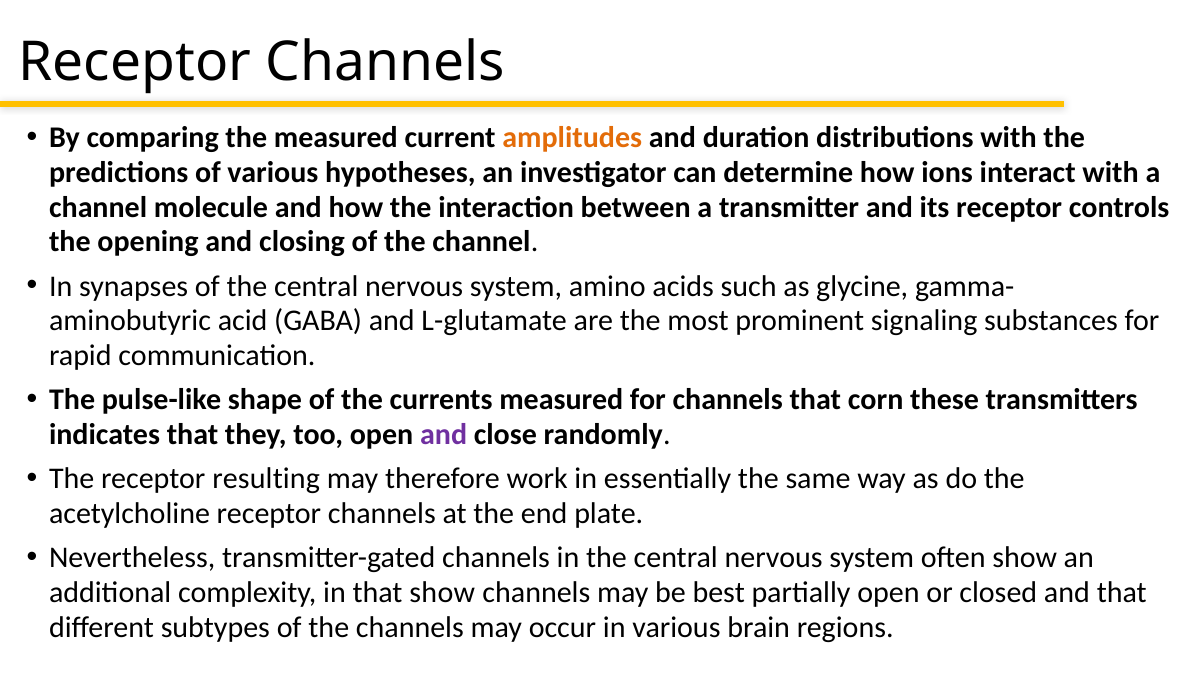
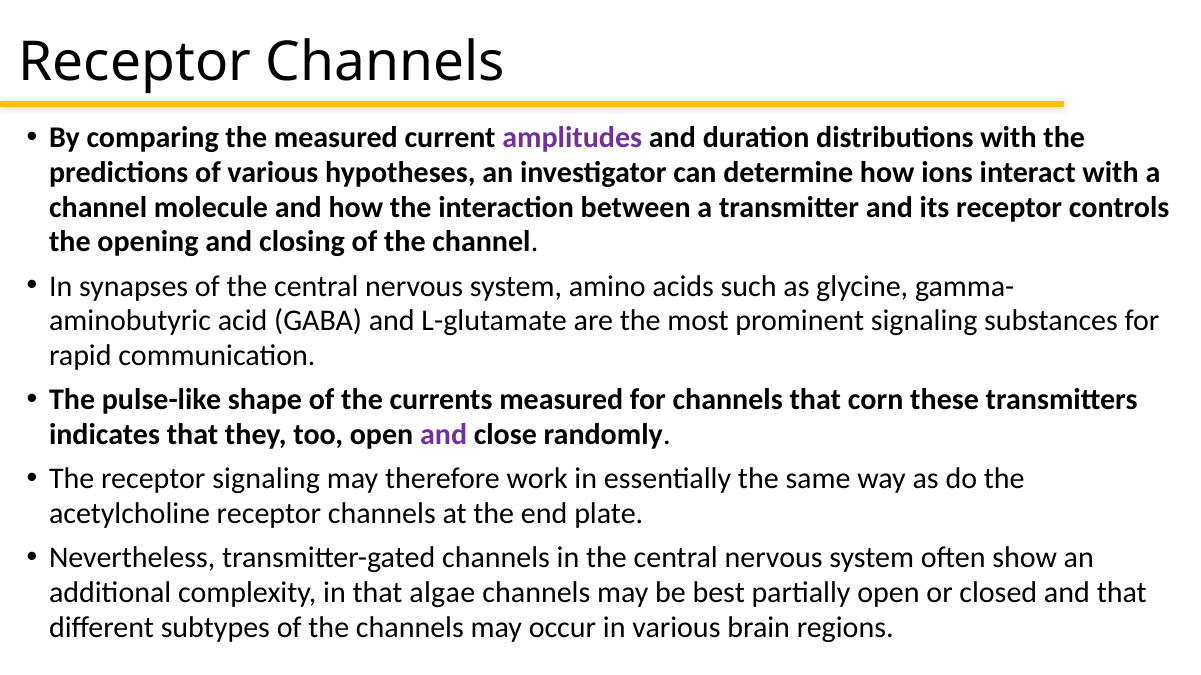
amplitudes colour: orange -> purple
receptor resulting: resulting -> signaling
that show: show -> algae
